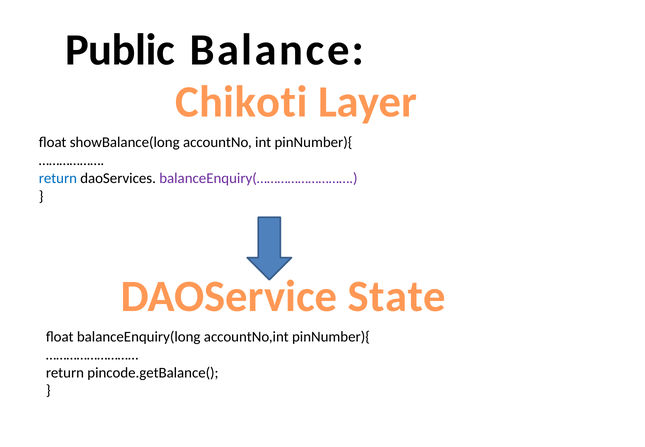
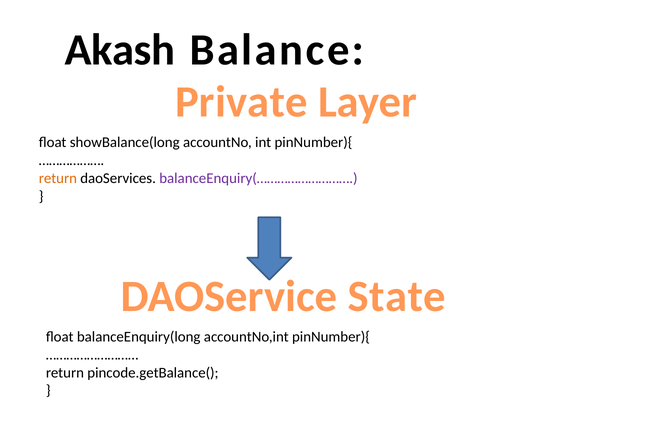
Public: Public -> Akash
Chikoti: Chikoti -> Private
return at (58, 178) colour: blue -> orange
